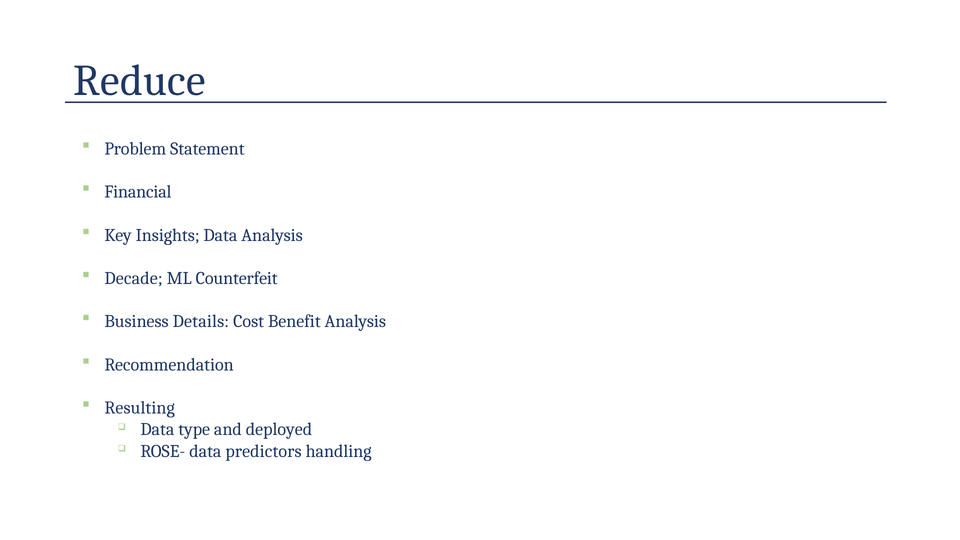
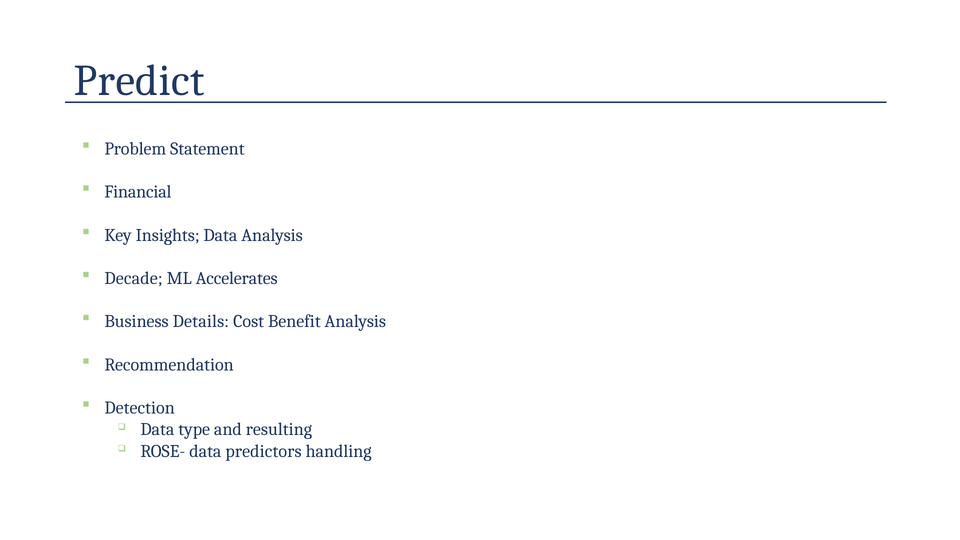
Reduce: Reduce -> Predict
Counterfeit: Counterfeit -> Accelerates
Resulting: Resulting -> Detection
deployed: deployed -> resulting
